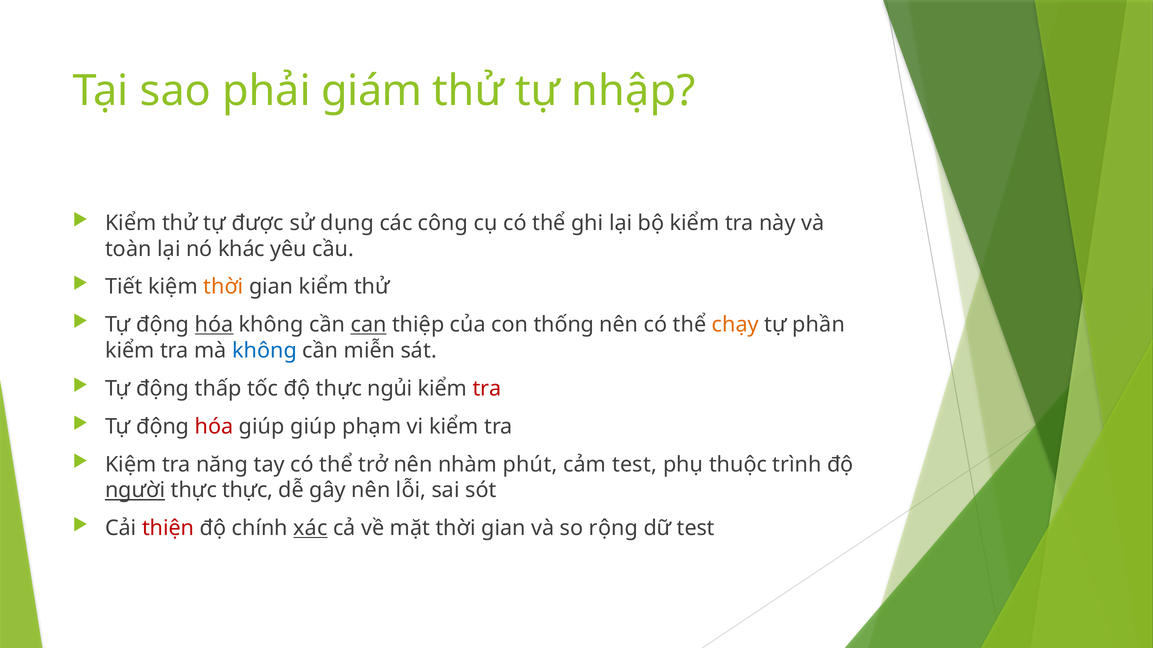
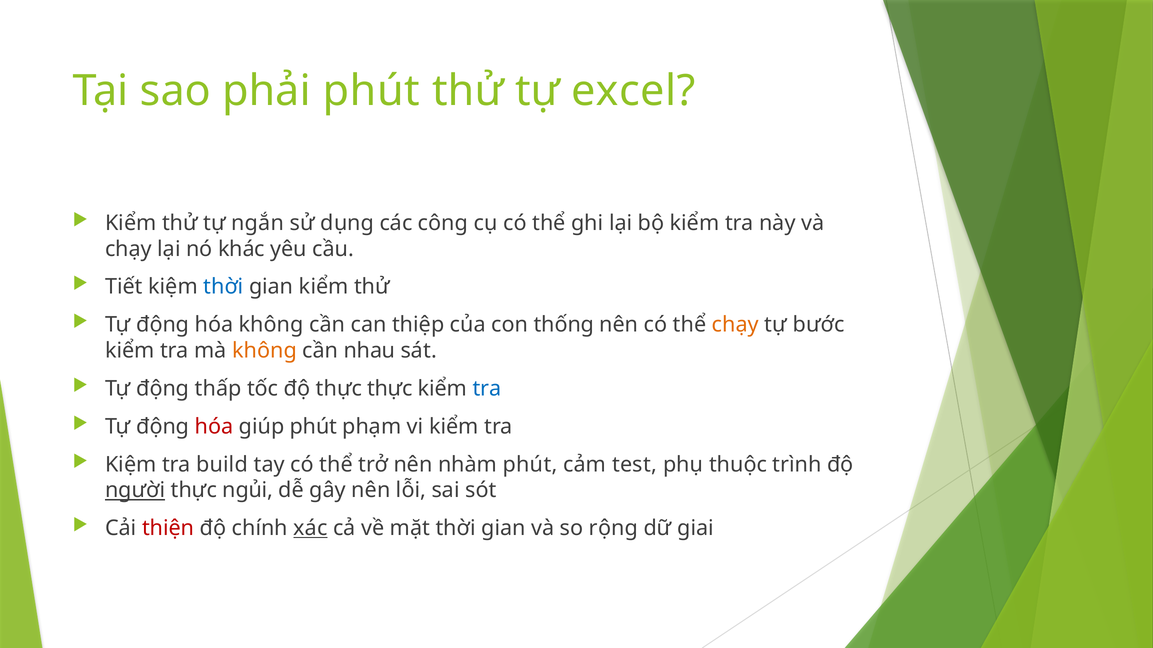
phải giám: giám -> phút
nhập: nhập -> excel
được: được -> ngắn
toàn at (128, 249): toàn -> chạy
thời at (223, 287) colour: orange -> blue
hóa at (214, 325) underline: present -> none
can underline: present -> none
phần: phần -> bước
không at (265, 351) colour: blue -> orange
miễn: miễn -> nhau
thực ngủi: ngủi -> thực
tra at (487, 389) colour: red -> blue
giúp giúp: giúp -> phút
năng: năng -> build
thực thực: thực -> ngủi
dữ test: test -> giai
